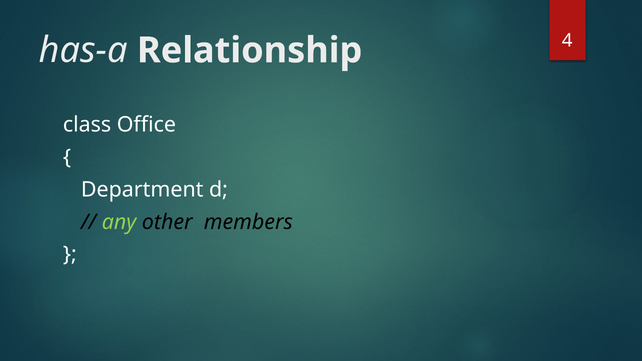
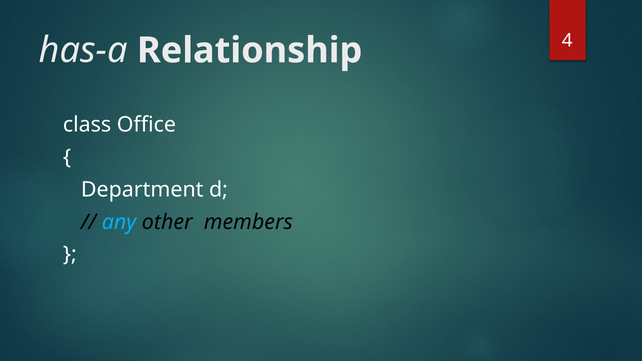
any colour: light green -> light blue
